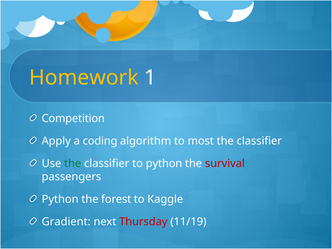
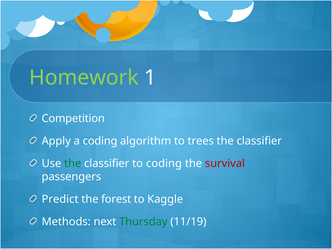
Homework colour: yellow -> light green
most: most -> trees
to python: python -> coding
Python at (60, 199): Python -> Predict
Gradient: Gradient -> Methods
Thursday colour: red -> green
